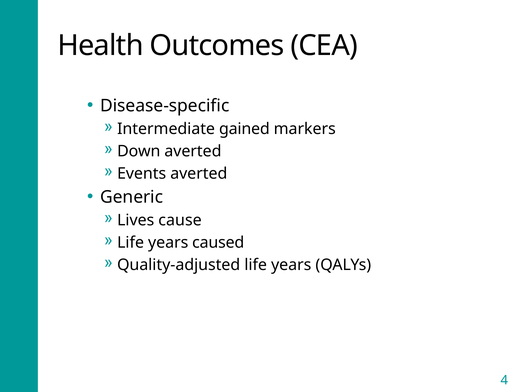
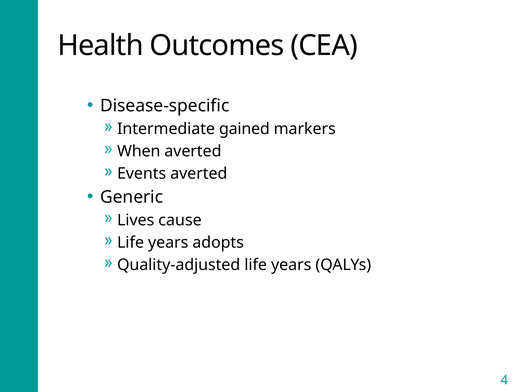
Down: Down -> When
caused: caused -> adopts
